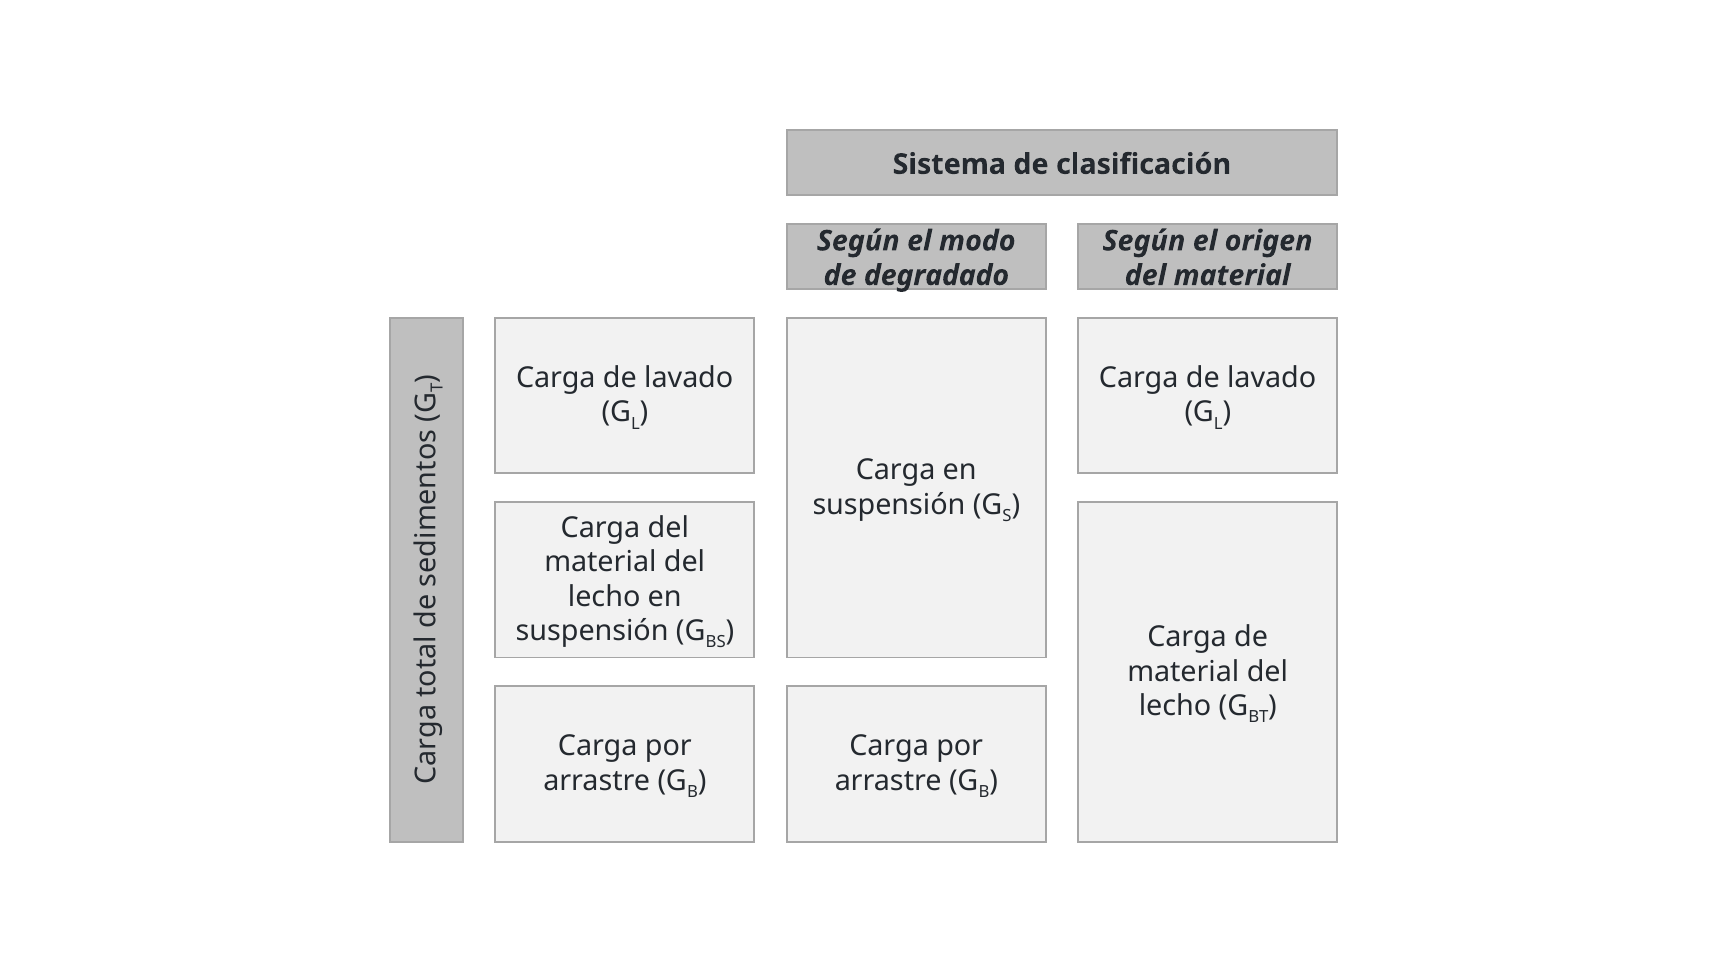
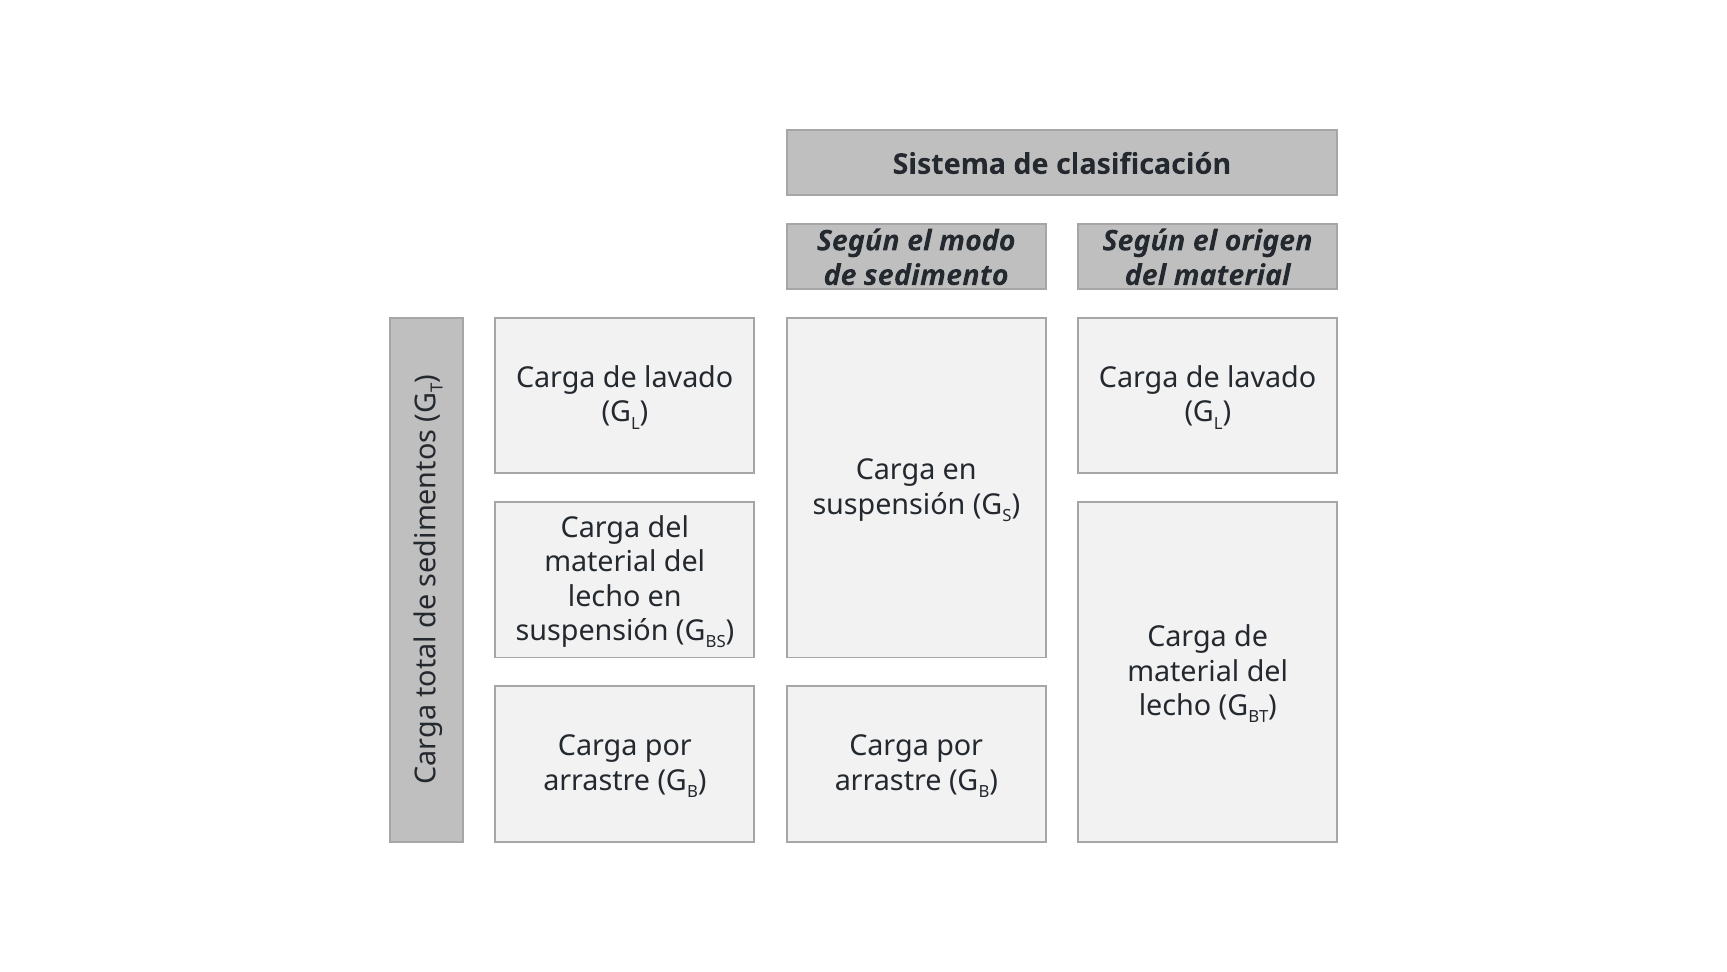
degradado: degradado -> sedimento
